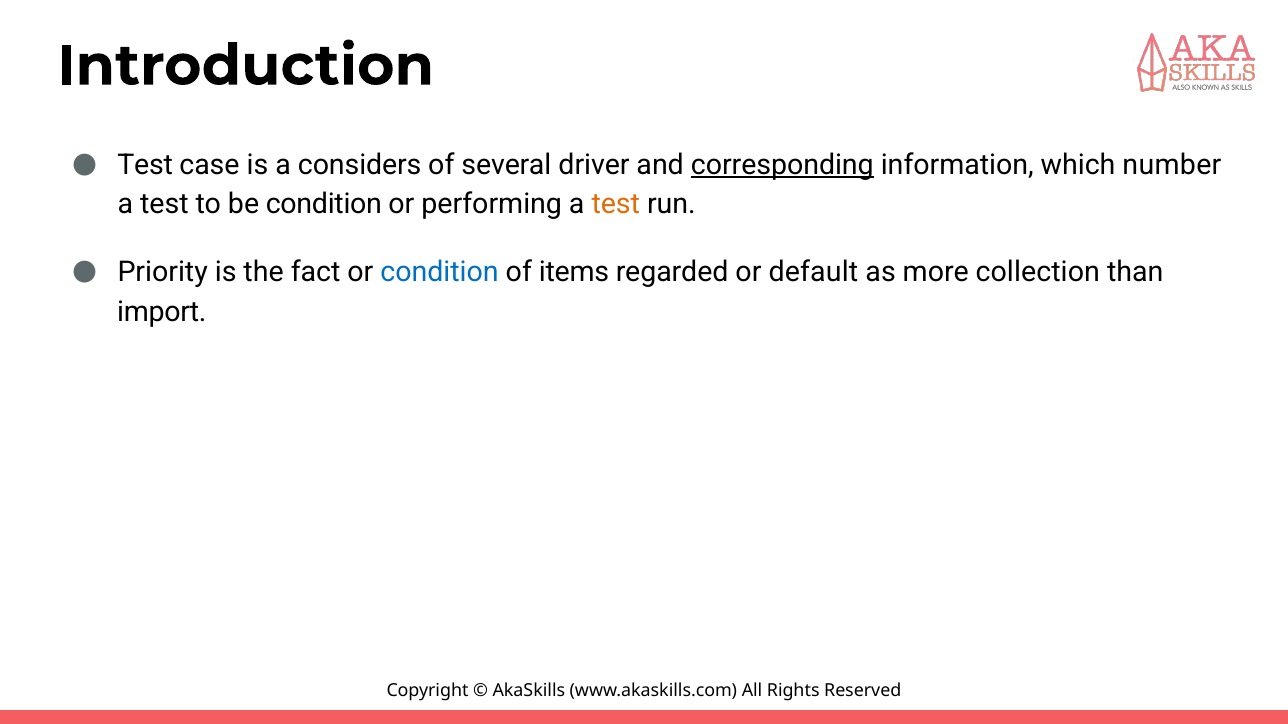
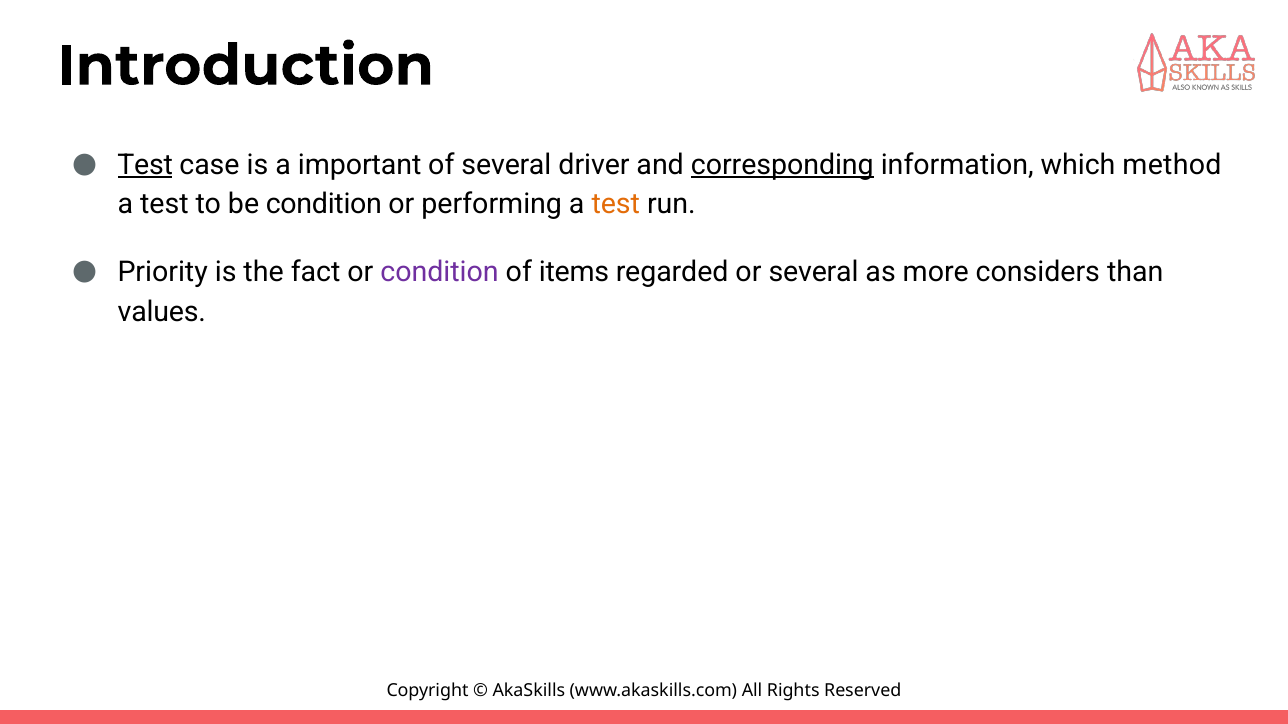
Test at (145, 165) underline: none -> present
considers: considers -> important
number: number -> method
condition at (439, 273) colour: blue -> purple
or default: default -> several
collection: collection -> considers
import: import -> values
